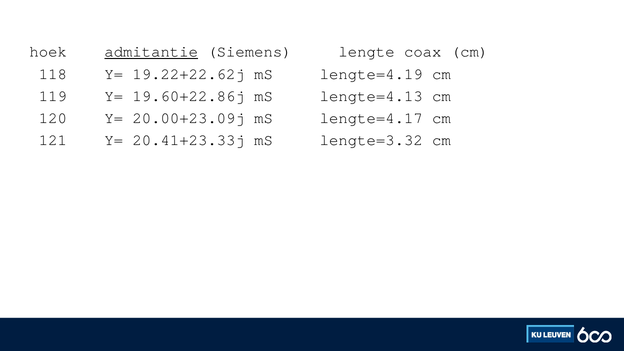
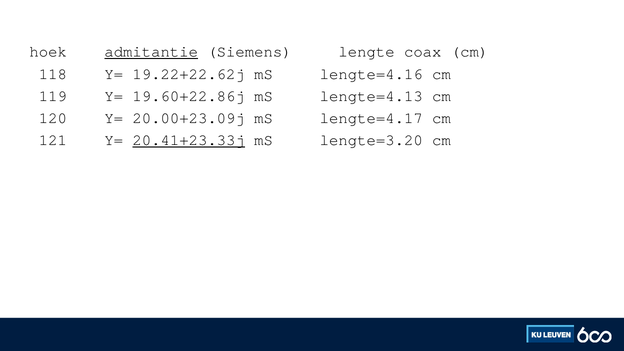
lengte=4.19: lengte=4.19 -> lengte=4.16
20.41+23.33j underline: none -> present
lengte=3.32: lengte=3.32 -> lengte=3.20
